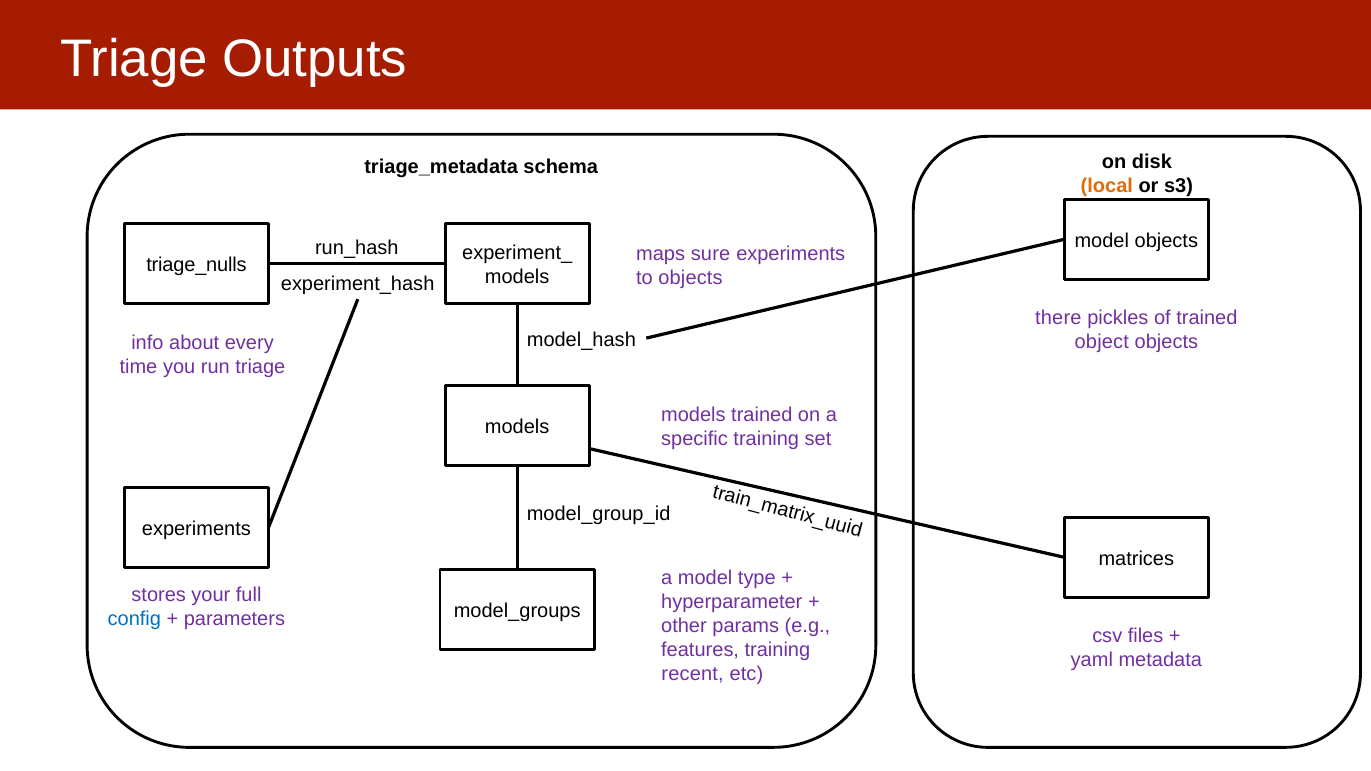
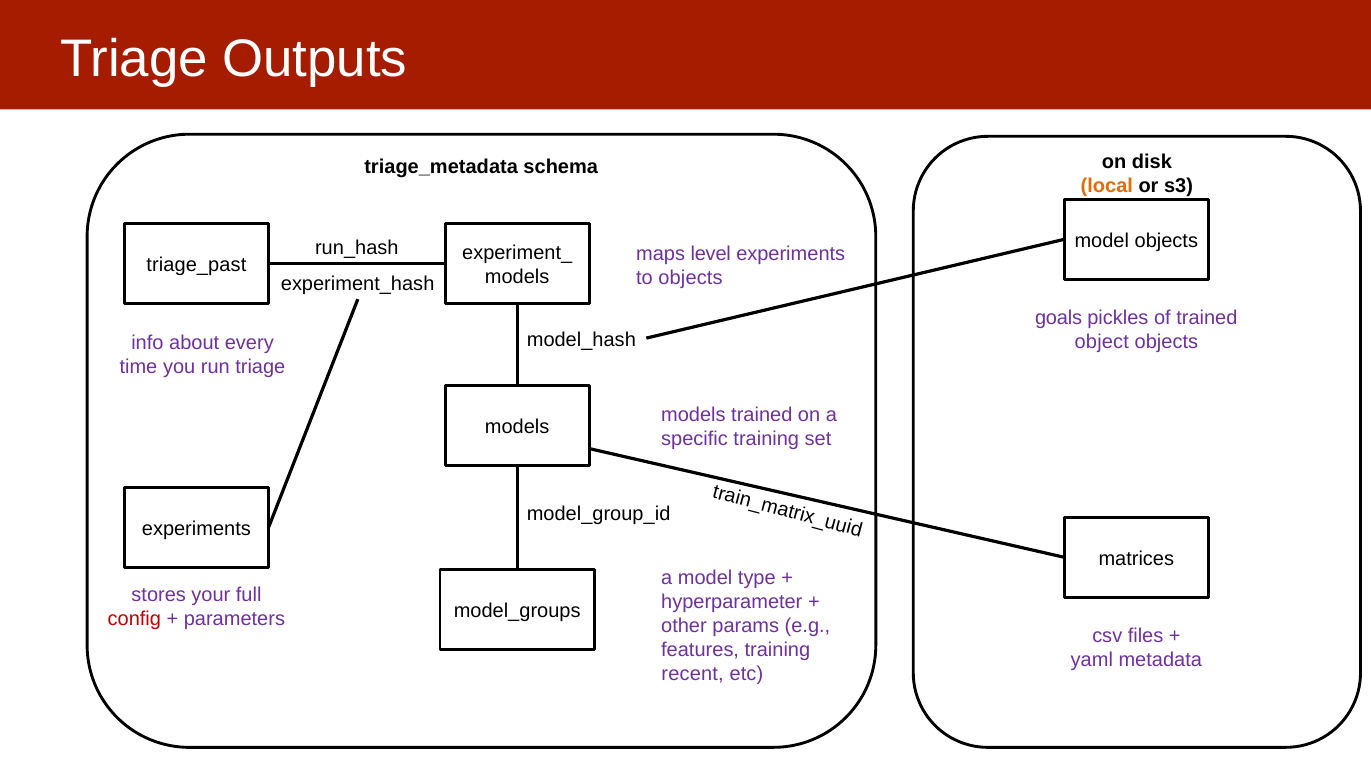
sure: sure -> level
triage_nulls: triage_nulls -> triage_past
there: there -> goals
config colour: blue -> red
